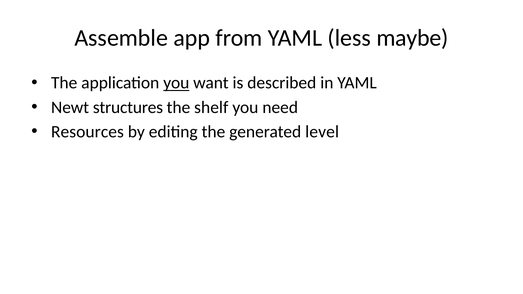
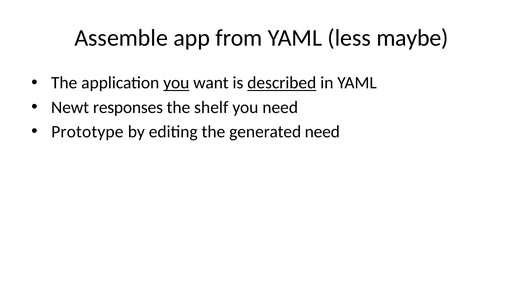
described underline: none -> present
structures: structures -> responses
Resources: Resources -> Prototype
generated level: level -> need
